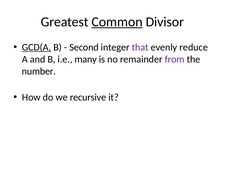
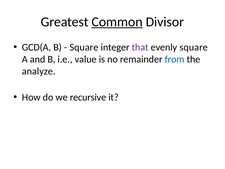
GCD(A underline: present -> none
Second at (84, 47): Second -> Square
evenly reduce: reduce -> square
many: many -> value
from colour: purple -> blue
number: number -> analyze
